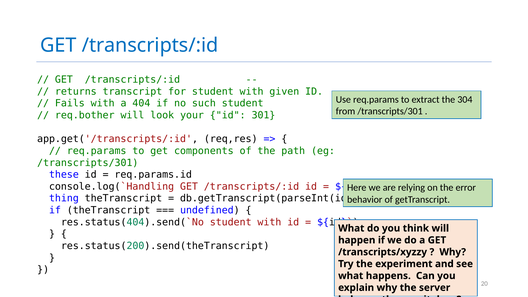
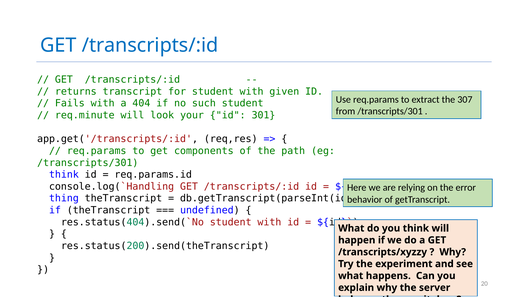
304: 304 -> 307
req.bother: req.bother -> req.minute
these at (64, 175): these -> think
